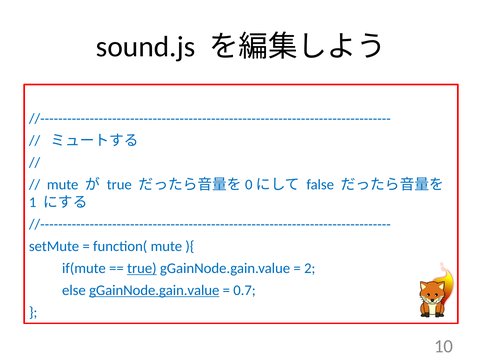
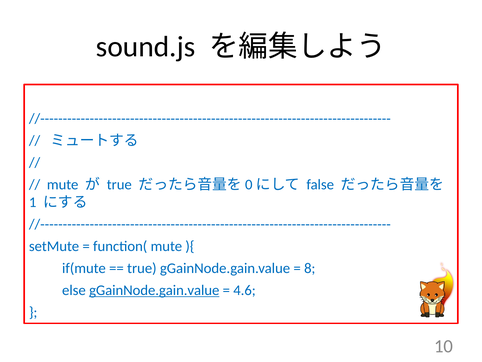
true at (142, 268) underline: present -> none
2: 2 -> 8
0.7: 0.7 -> 4.6
